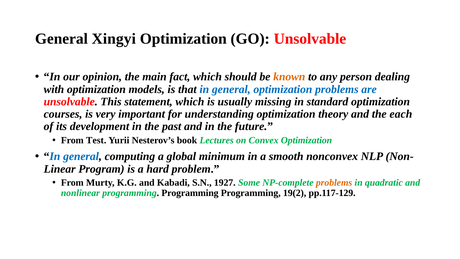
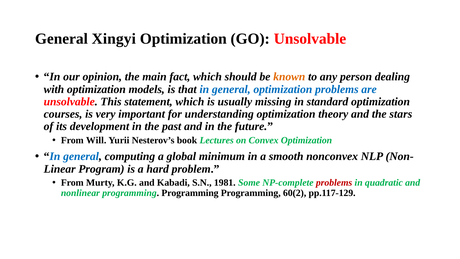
each: each -> stars
Test: Test -> Will
1927: 1927 -> 1981
problems at (334, 183) colour: orange -> red
19(2: 19(2 -> 60(2
